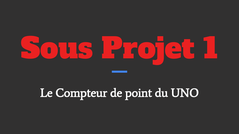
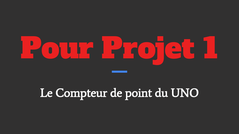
Sous: Sous -> Pour
